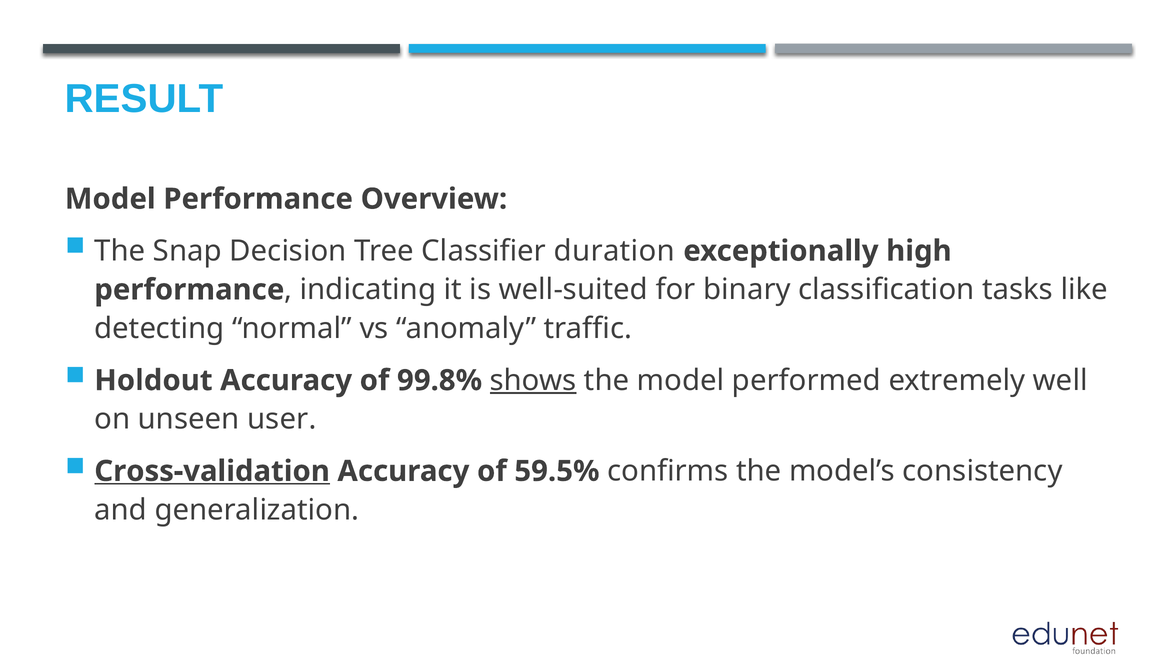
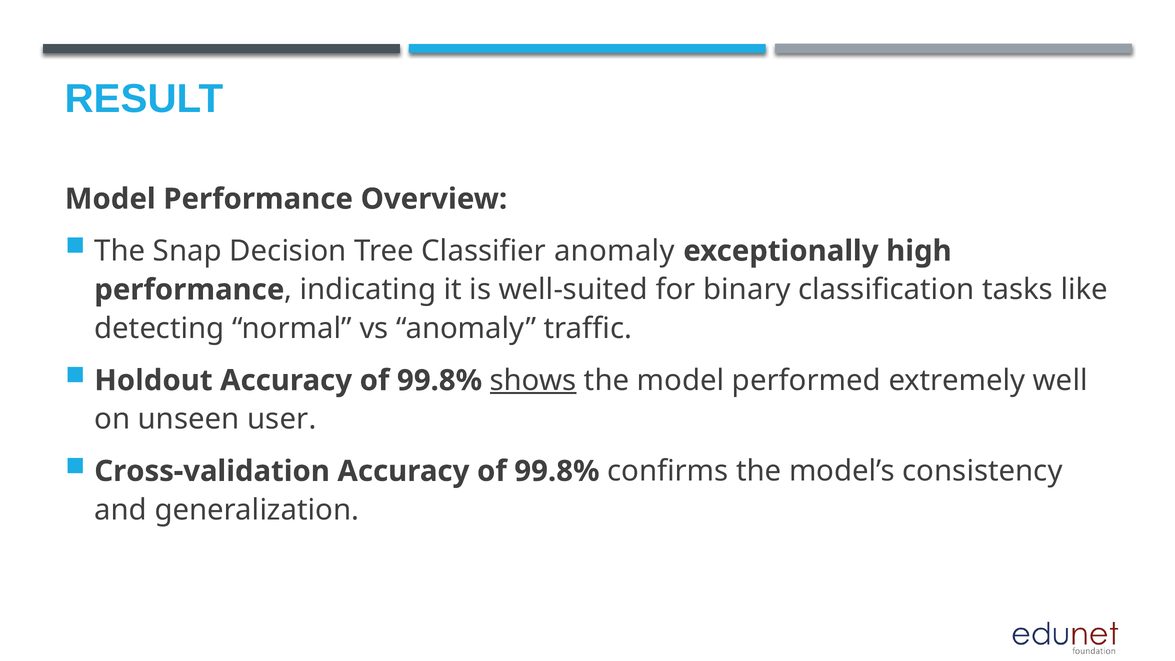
Classifier duration: duration -> anomaly
Cross-validation underline: present -> none
59.5% at (557, 471): 59.5% -> 99.8%
